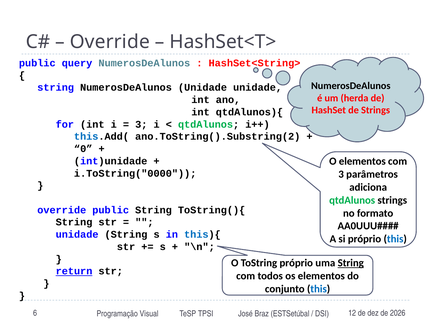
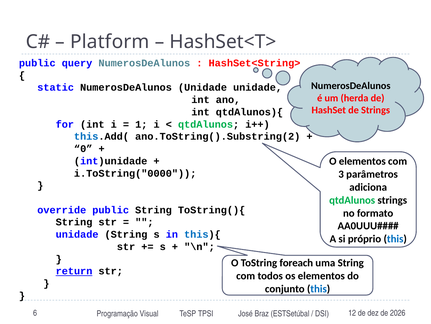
Override at (110, 42): Override -> Platform
string at (56, 87): string -> static
3 at (141, 124): 3 -> 1
ToString próprio: próprio -> foreach
String at (351, 262) underline: present -> none
